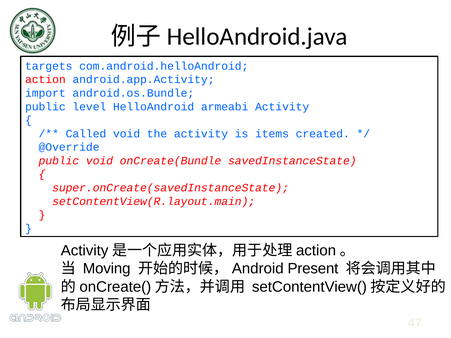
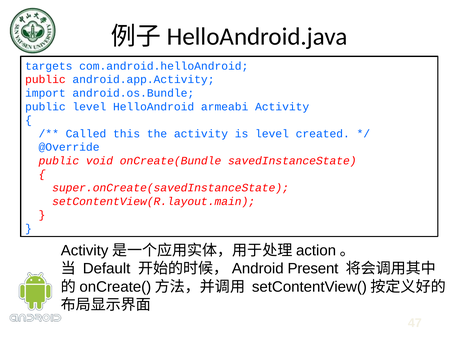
action at (45, 80): action -> public
Called void: void -> this
is items: items -> level
Moving: Moving -> Default
